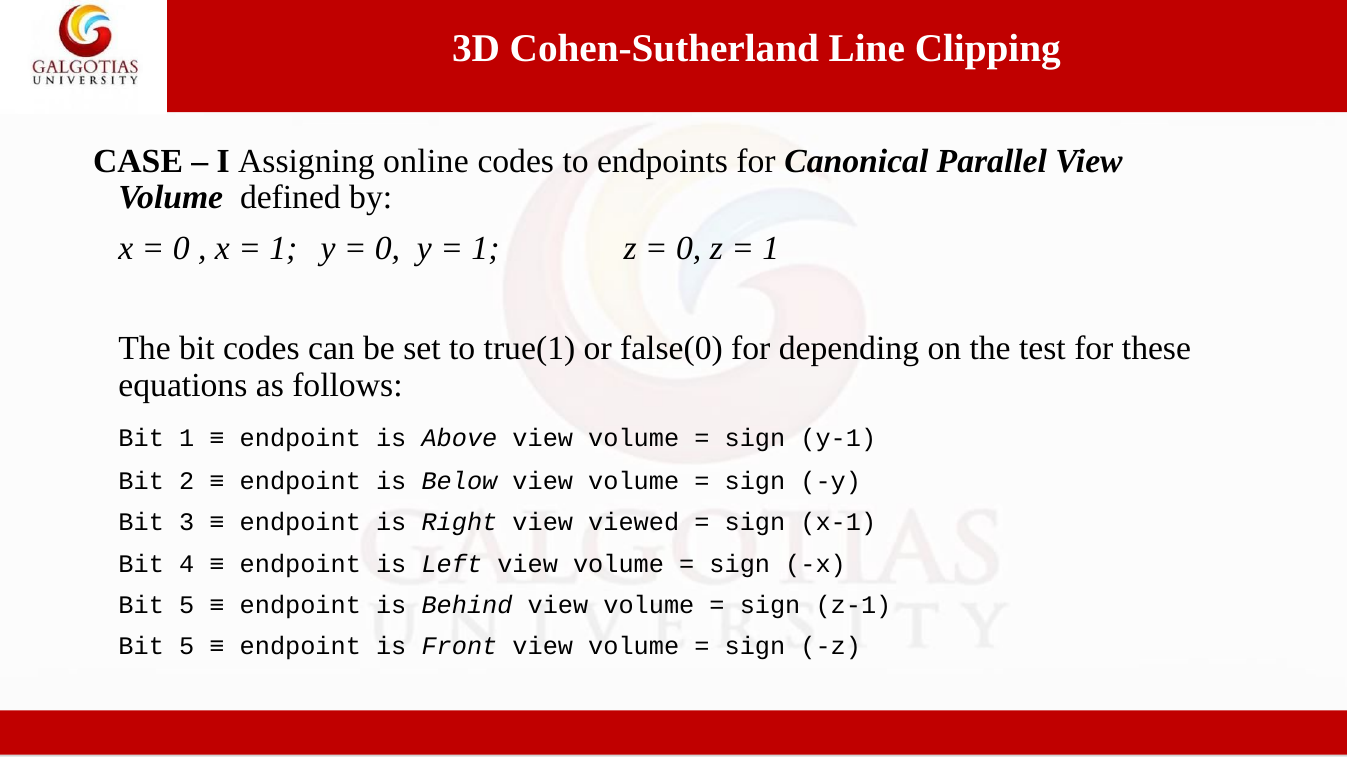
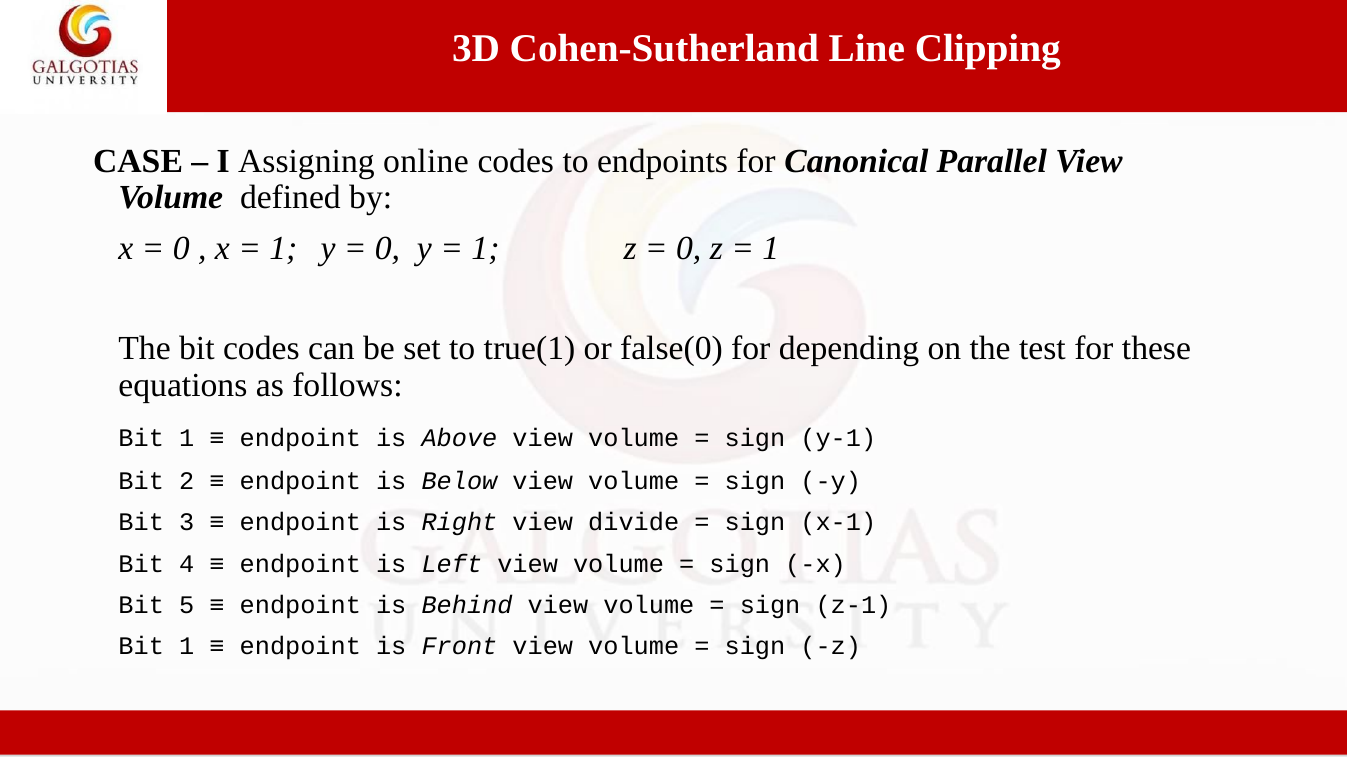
viewed: viewed -> divide
5 at (187, 647): 5 -> 1
